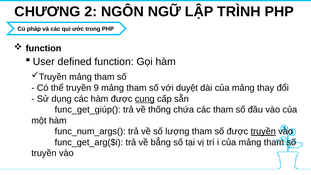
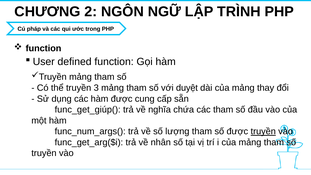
9: 9 -> 3
cung underline: present -> none
thống: thống -> nghĩa
bẳng: bẳng -> nhân
